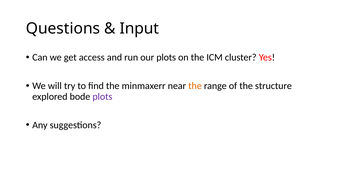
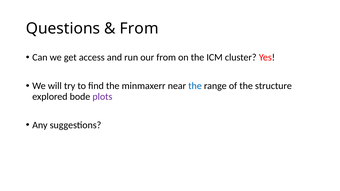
Input at (139, 29): Input -> From
our plots: plots -> from
the at (195, 86) colour: orange -> blue
